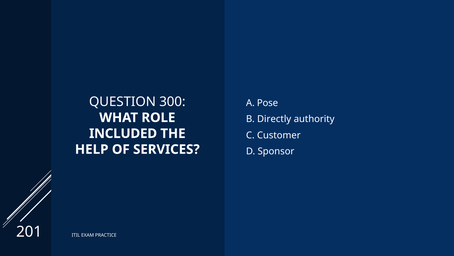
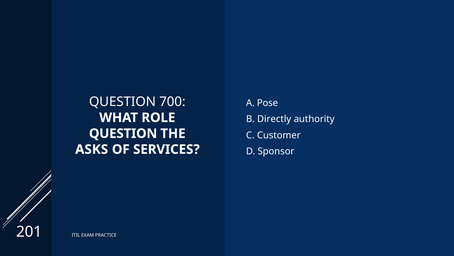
300: 300 -> 700
INCLUDED at (123, 133): INCLUDED -> QUESTION
HELP: HELP -> ASKS
